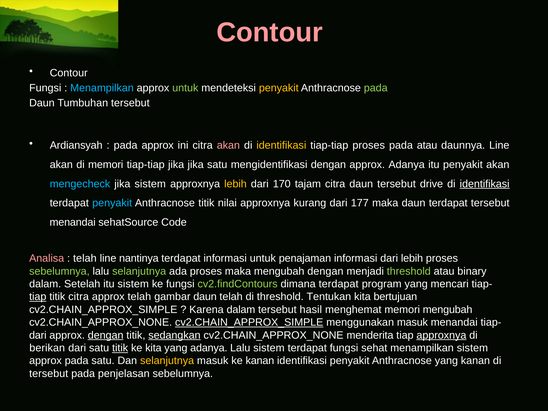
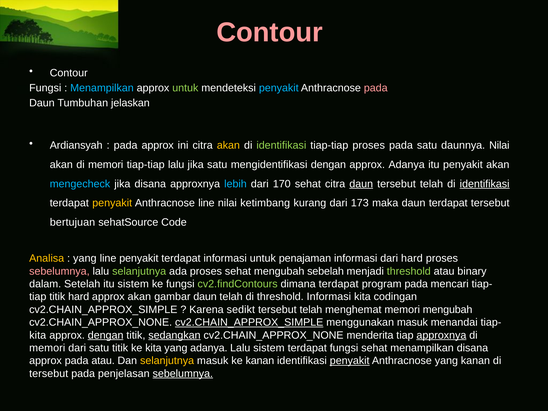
penyakit at (279, 88) colour: yellow -> light blue
pada at (376, 88) colour: light green -> pink
Tumbuhan tersebut: tersebut -> jelaskan
akan at (228, 145) colour: pink -> yellow
identifikasi at (281, 145) colour: yellow -> light green
pada atau: atau -> satu
daunnya Line: Line -> Nilai
tiap-tiap jika: jika -> lalu
jika sistem: sistem -> disana
lebih at (235, 184) colour: yellow -> light blue
170 tajam: tajam -> sehat
daun at (361, 184) underline: none -> present
drive at (432, 184): drive -> telah
penyakit at (112, 203) colour: light blue -> yellow
Anthracnose titik: titik -> line
nilai approxnya: approxnya -> ketimbang
177: 177 -> 173
menandai at (73, 222): menandai -> bertujuan
Analisa colour: pink -> yellow
telah at (85, 258): telah -> yang
line nantinya: nantinya -> penyakit
dari lebih: lebih -> hard
sebelumnya at (59, 271) colour: light green -> pink
proses maka: maka -> sehat
mengubah dengan: dengan -> sebelah
program yang: yang -> pada
tiap at (38, 297) underline: present -> none
titik citra: citra -> hard
approx telah: telah -> akan
threshold Tentukan: Tentukan -> Informasi
bertujuan: bertujuan -> codingan
Karena dalam: dalam -> sedikt
hasil at (311, 310): hasil -> telah
dari at (38, 335): dari -> kita
berikan at (47, 348): berikan -> memori
titik at (120, 348) underline: present -> none
menampilkan sistem: sistem -> disana
pada satu: satu -> atau
penyakit at (350, 361) underline: none -> present
sebelumnya at (183, 374) underline: none -> present
